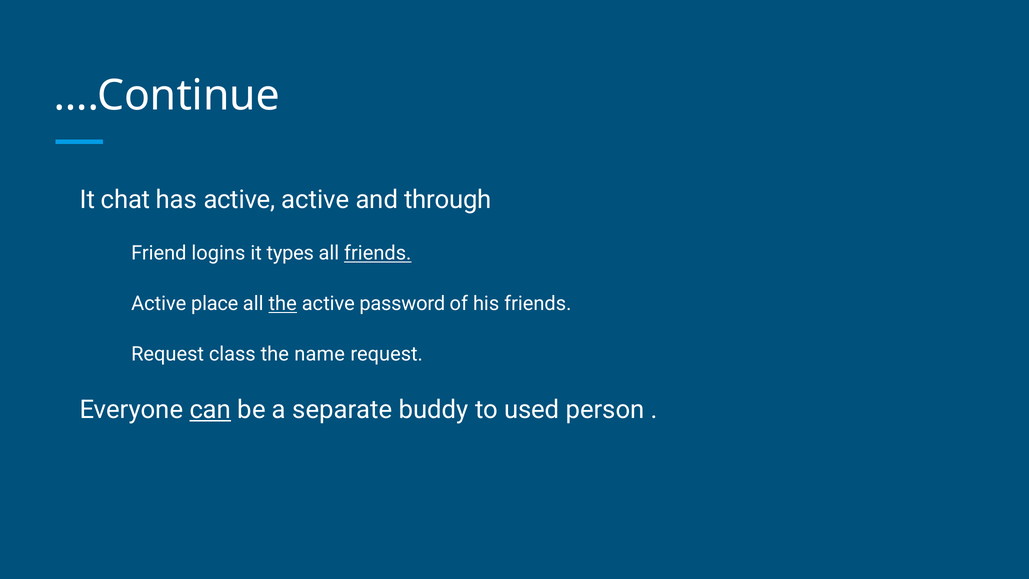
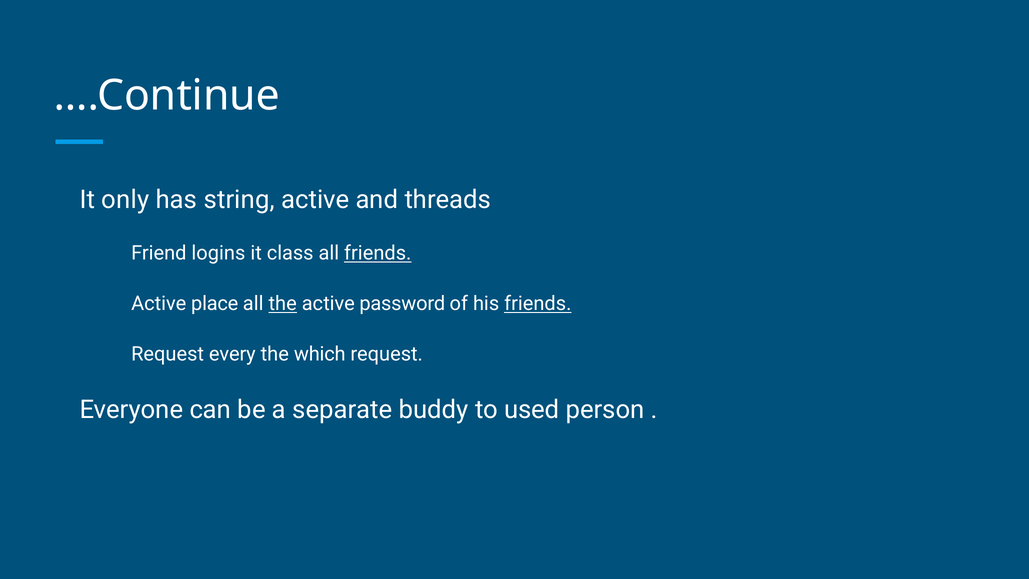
chat: chat -> only
has active: active -> string
through: through -> threads
types: types -> class
friends at (538, 304) underline: none -> present
class: class -> every
name: name -> which
can underline: present -> none
